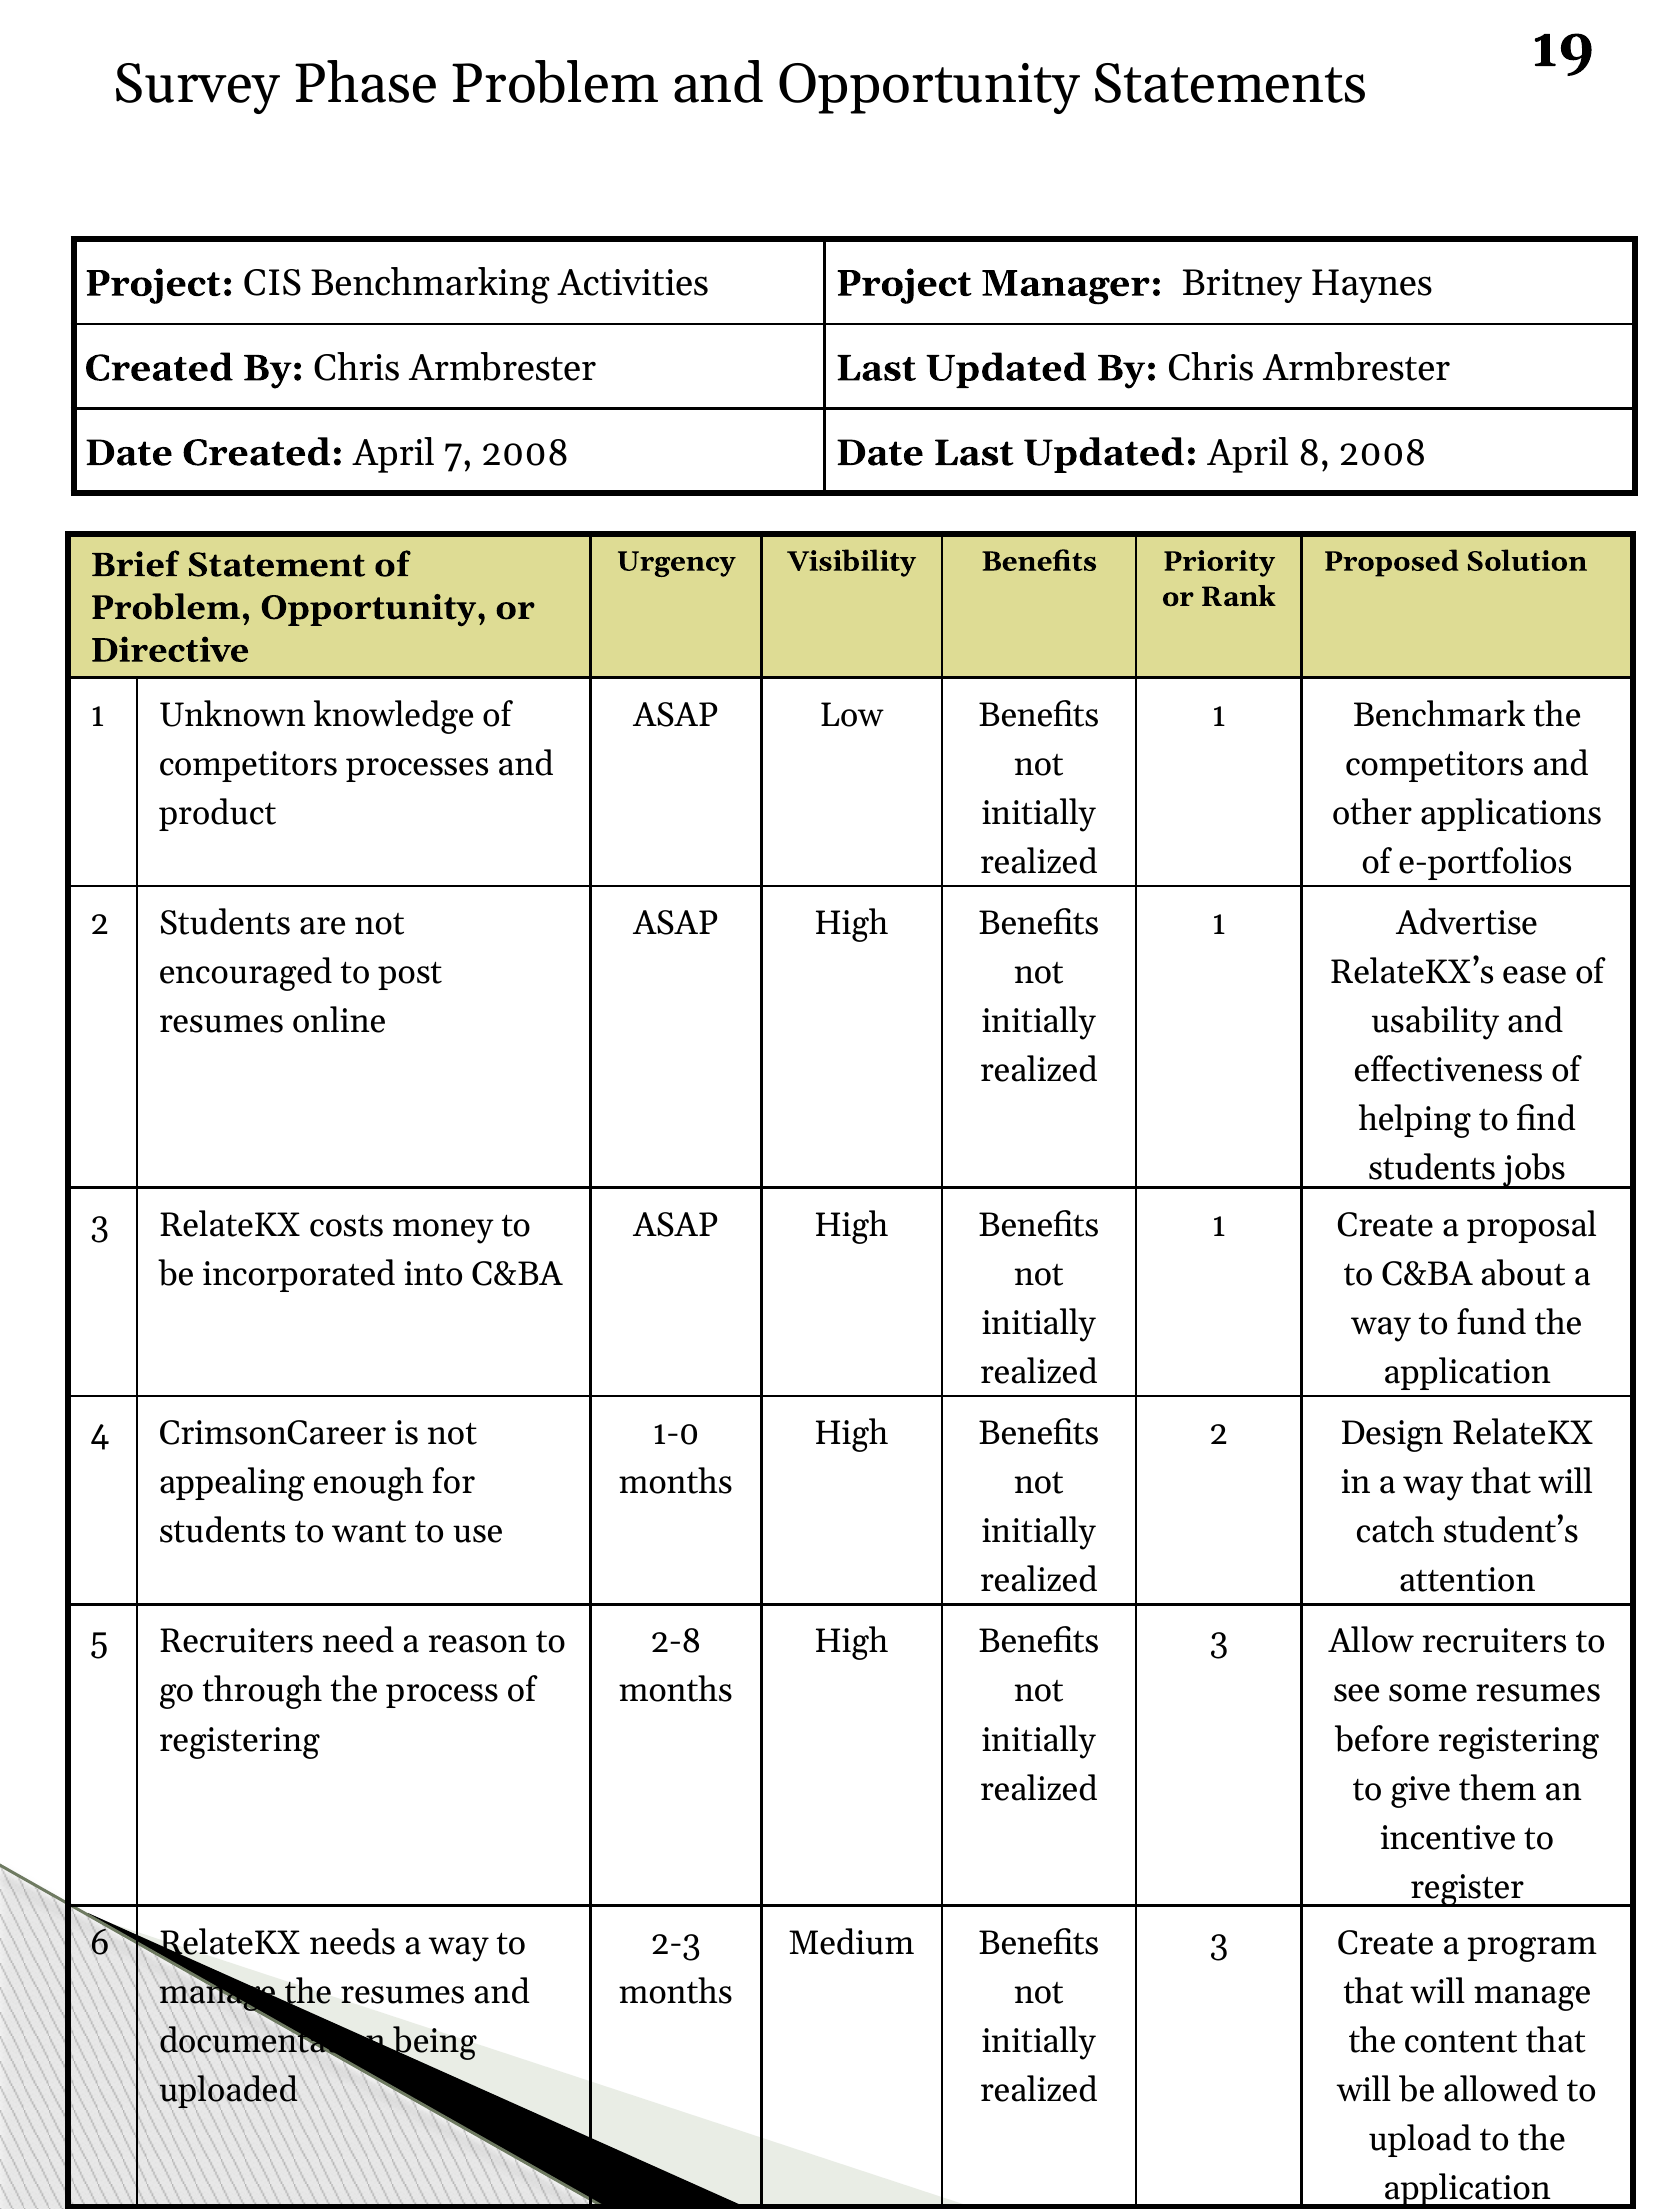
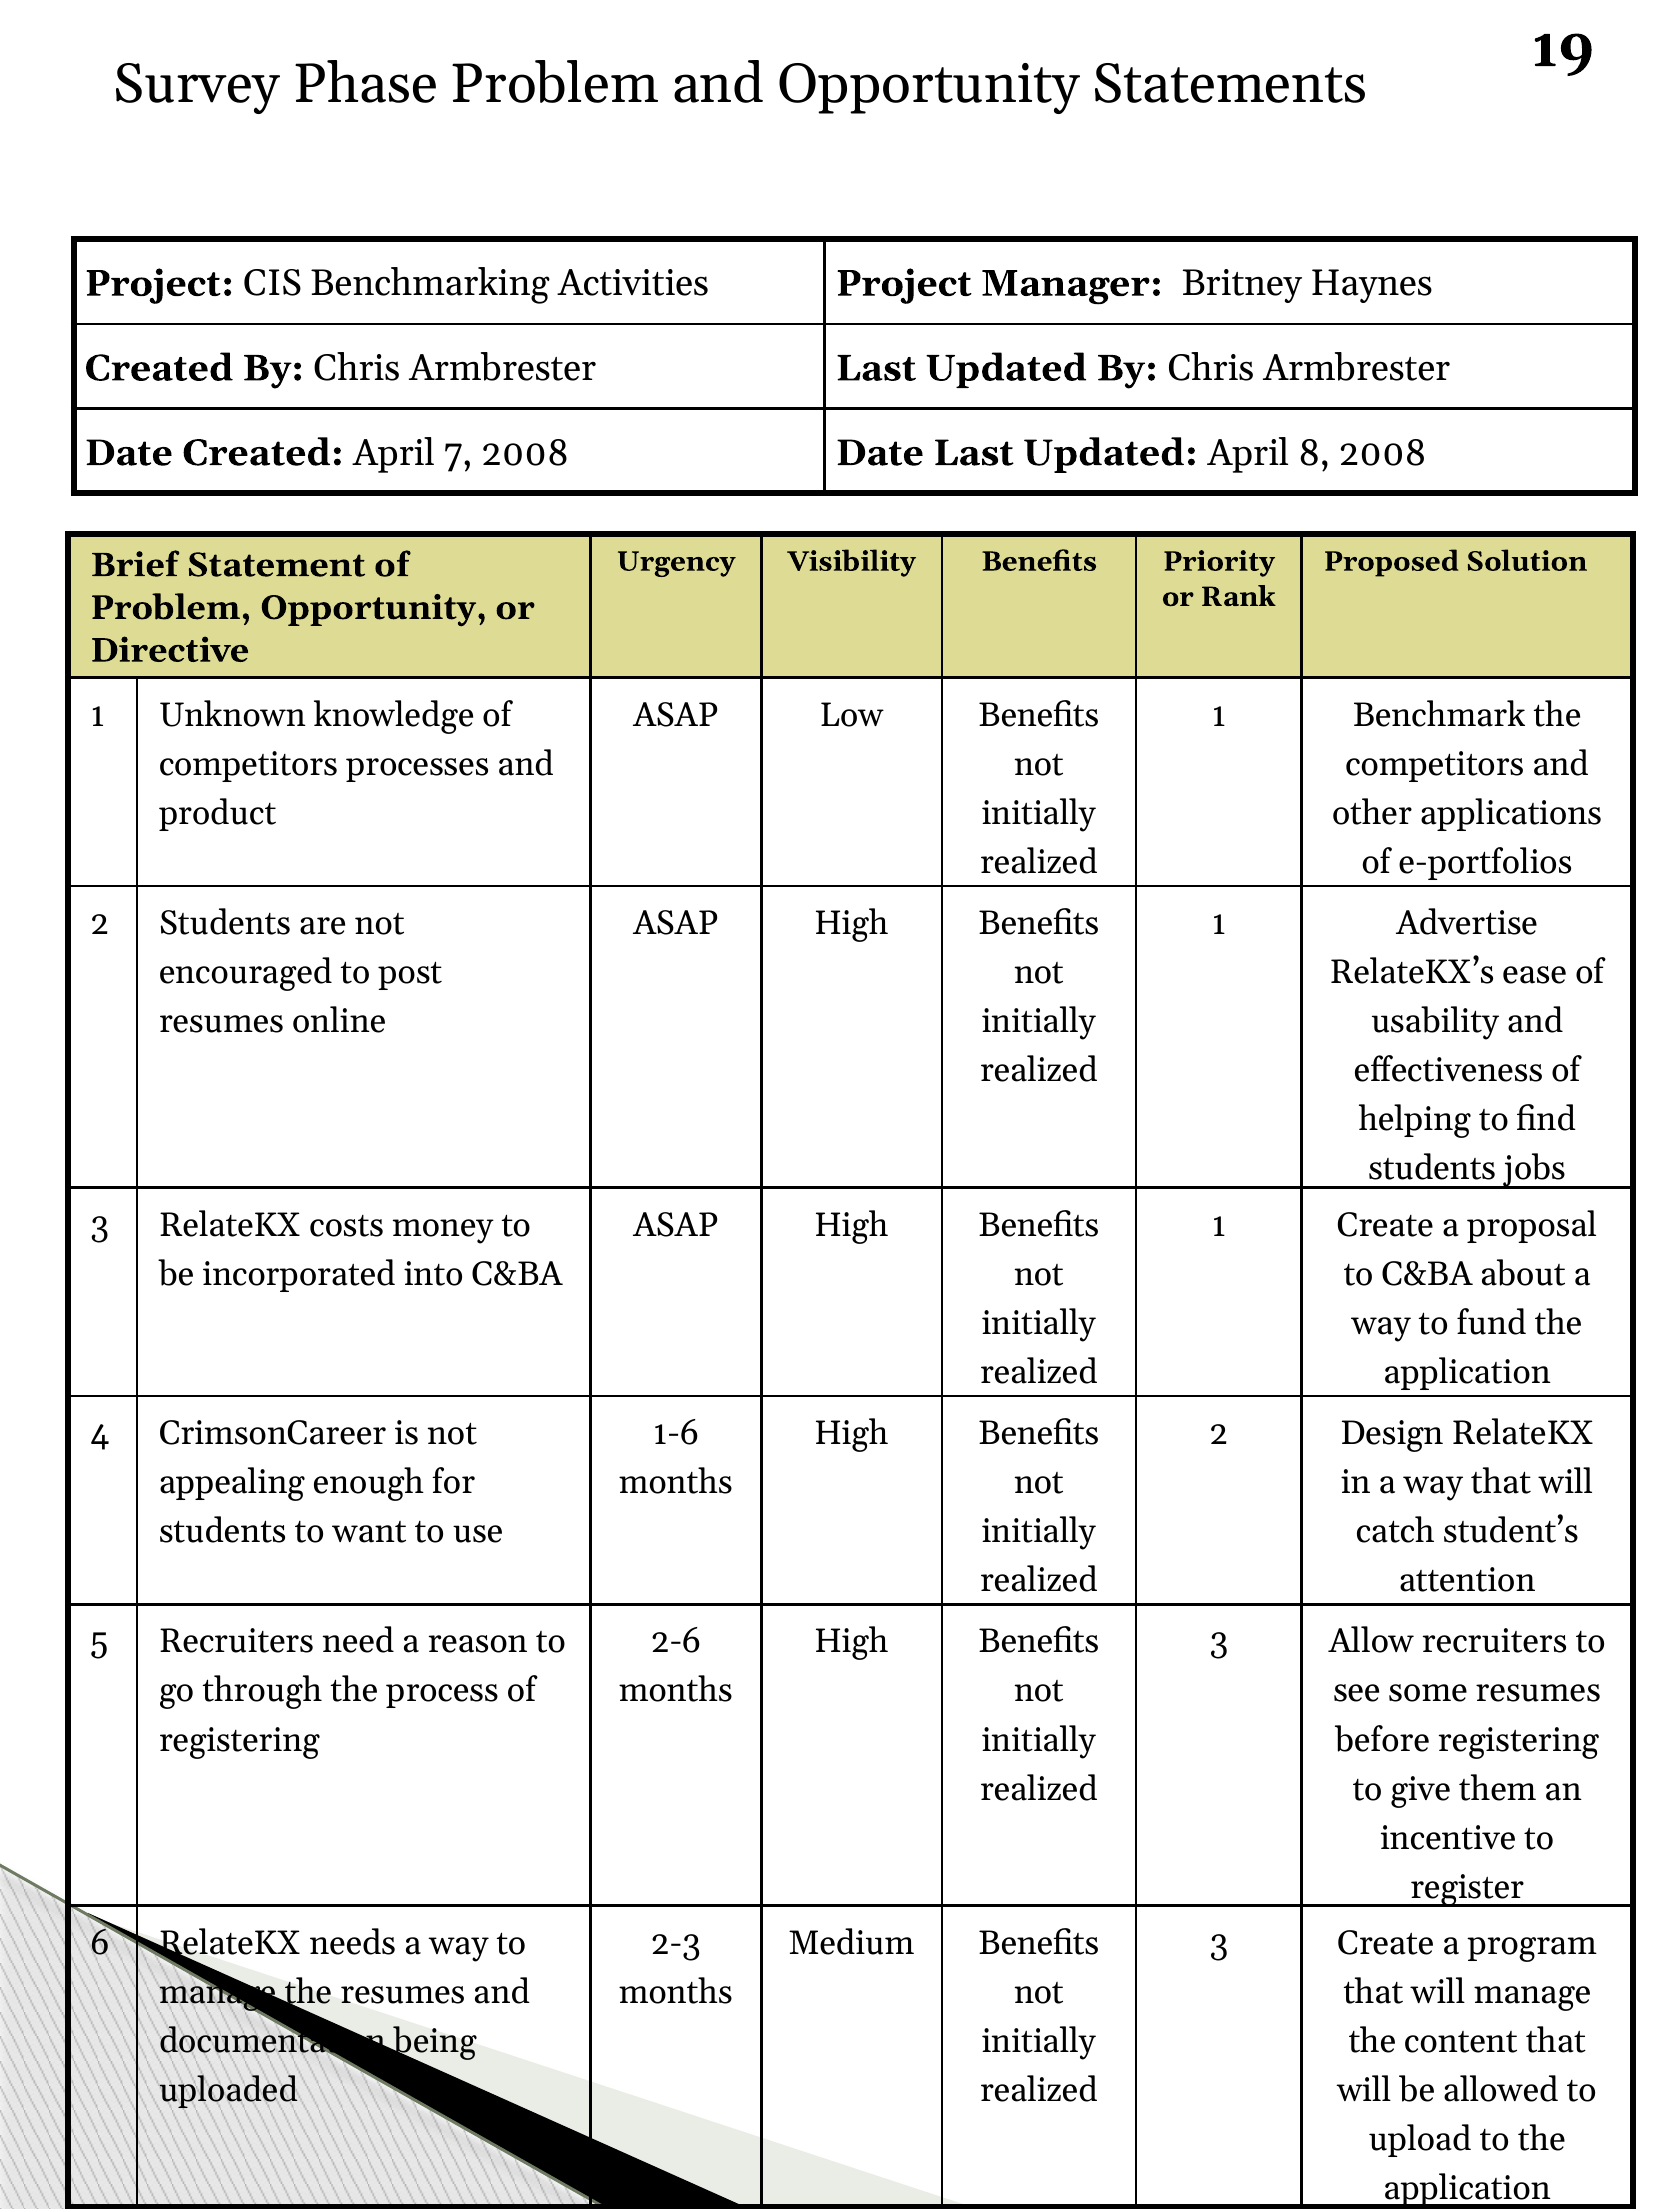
1-0: 1-0 -> 1-6
2-8: 2-8 -> 2-6
